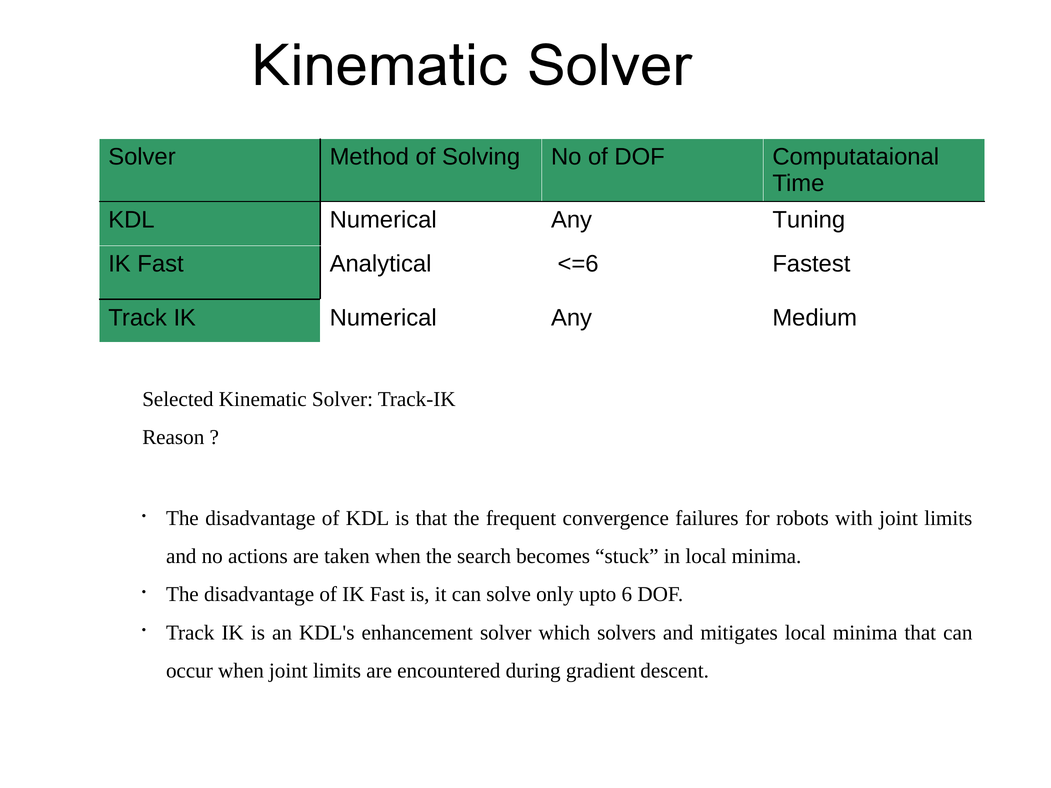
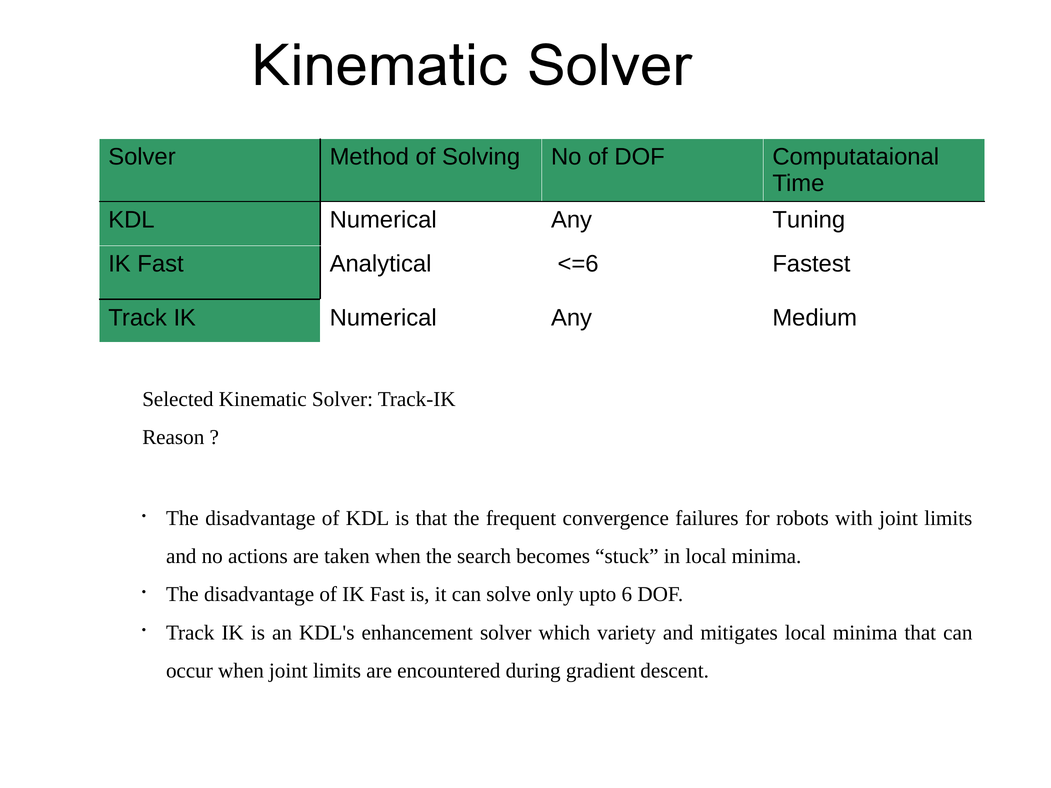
solvers: solvers -> variety
